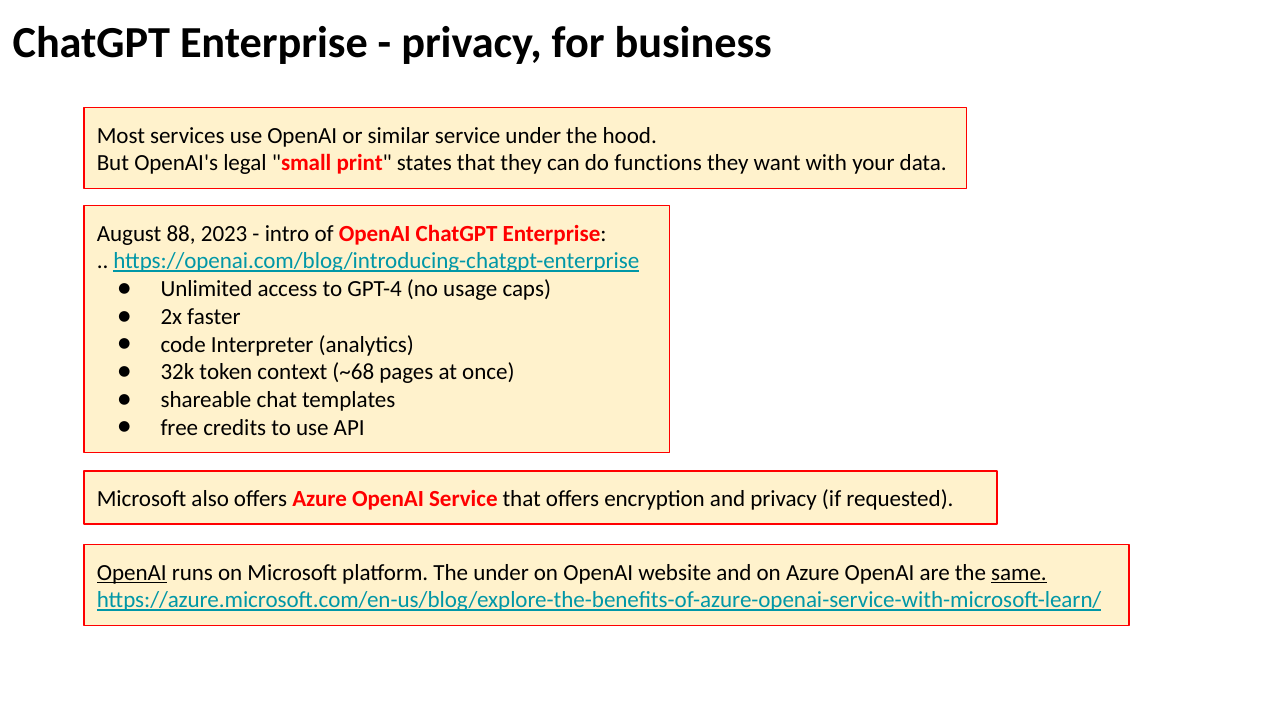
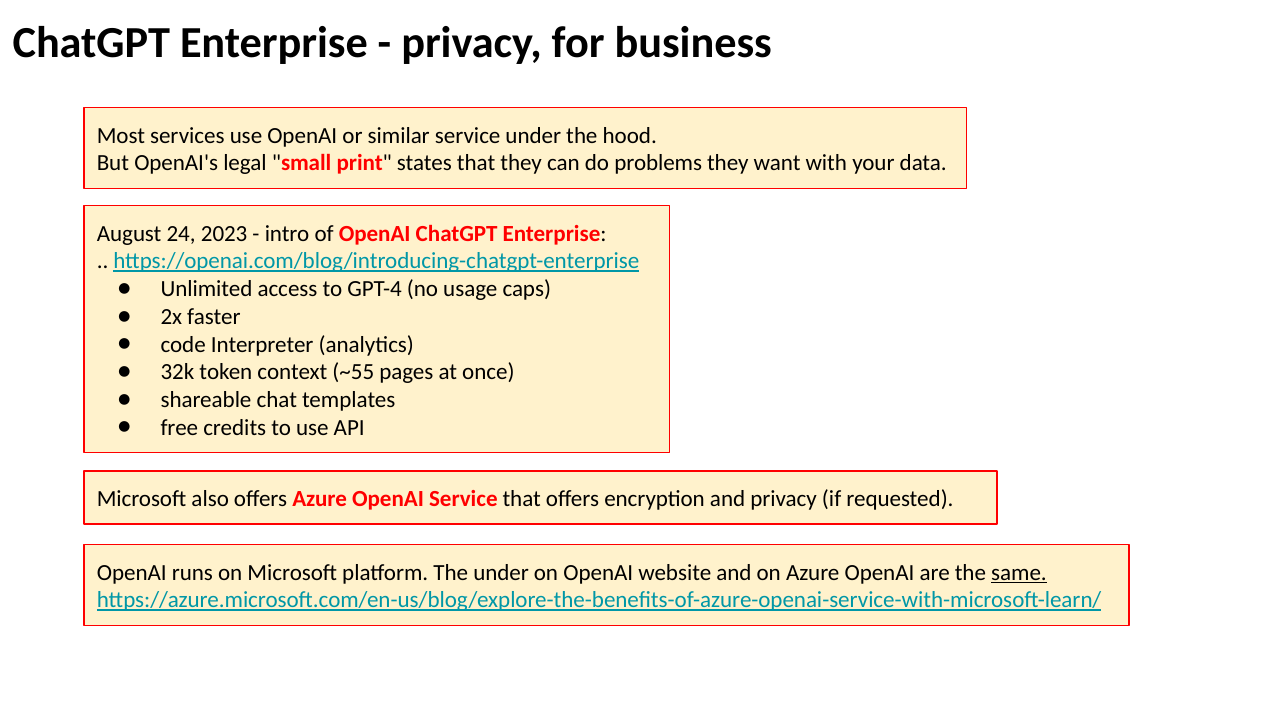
functions: functions -> problems
88: 88 -> 24
~68: ~68 -> ~55
OpenAI at (132, 572) underline: present -> none
